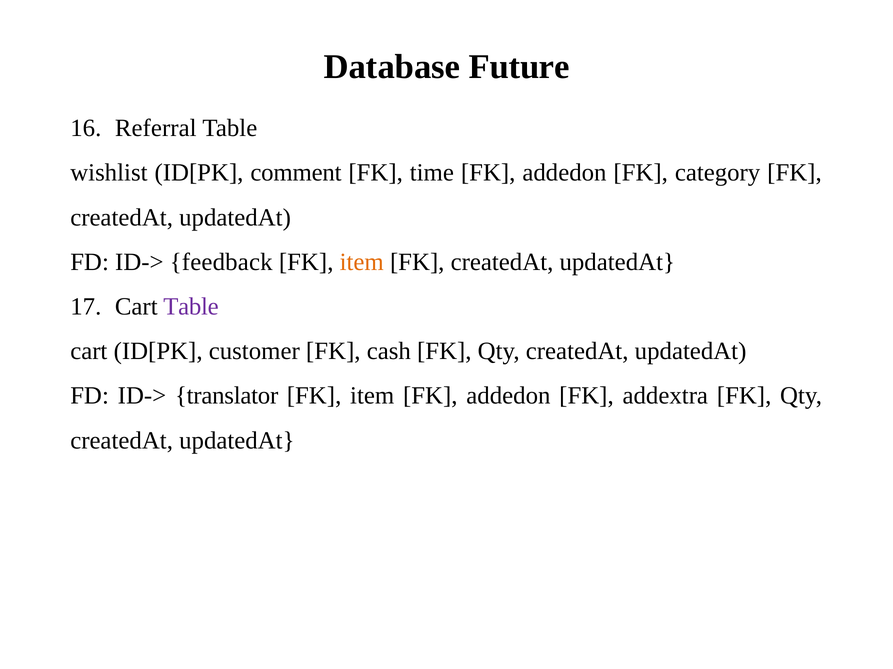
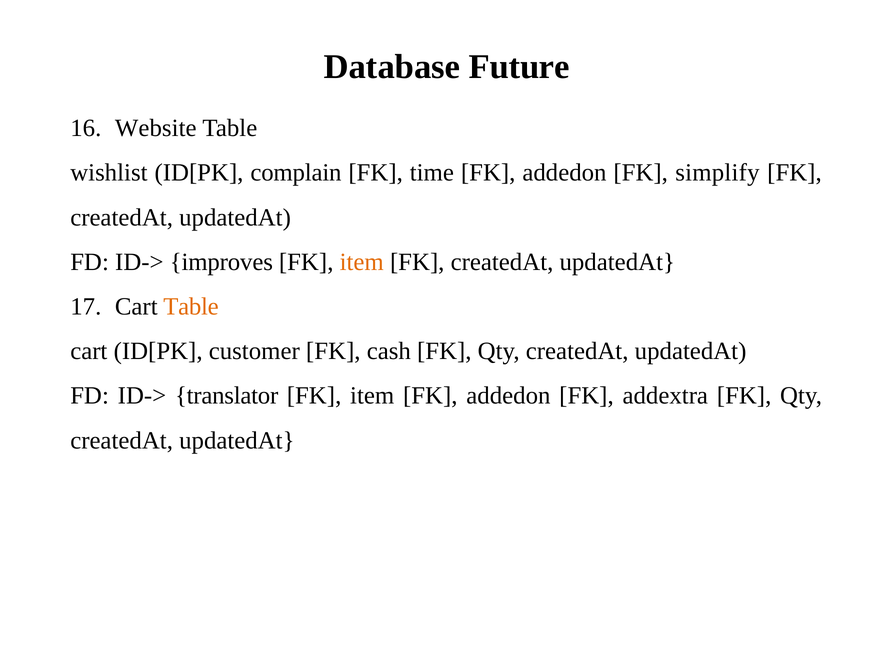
Referral: Referral -> Website
comment: comment -> complain
category: category -> simplify
feedback: feedback -> improves
Table at (191, 307) colour: purple -> orange
